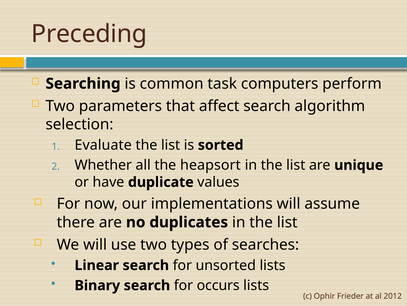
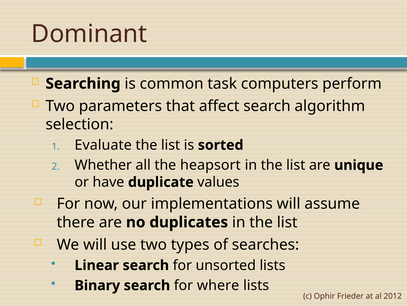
Preceding: Preceding -> Dominant
occurs: occurs -> where
